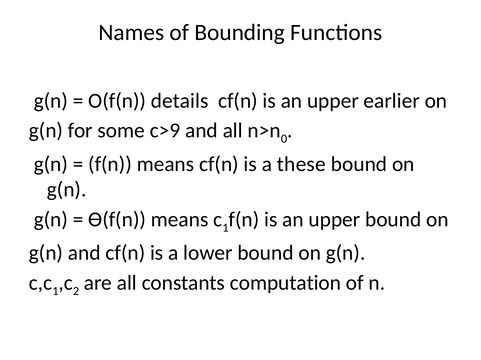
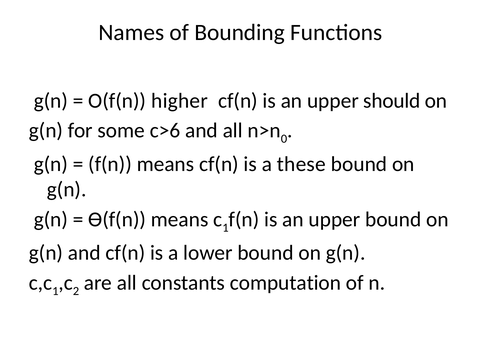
details: details -> higher
earlier: earlier -> should
c>9: c>9 -> c>6
